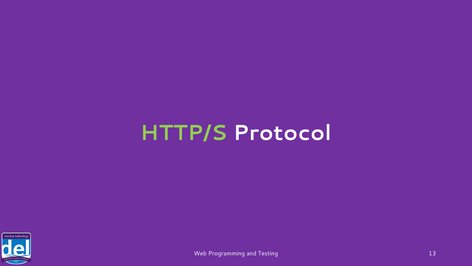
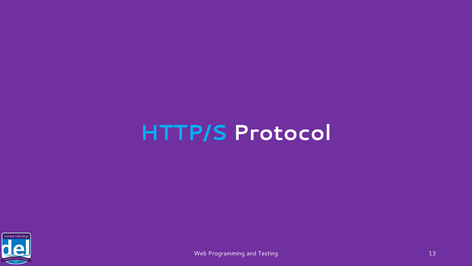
HTTP/S colour: light green -> light blue
